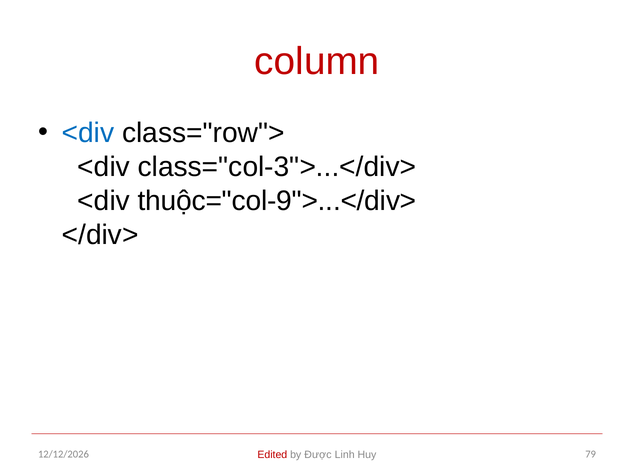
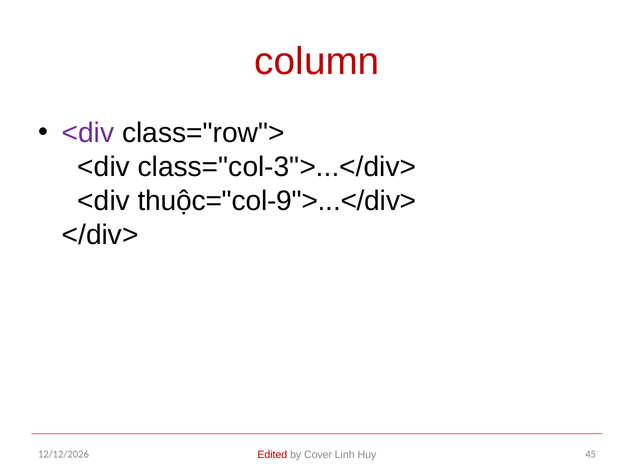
<div at (88, 133) colour: blue -> purple
Được: Được -> Cover
79: 79 -> 45
